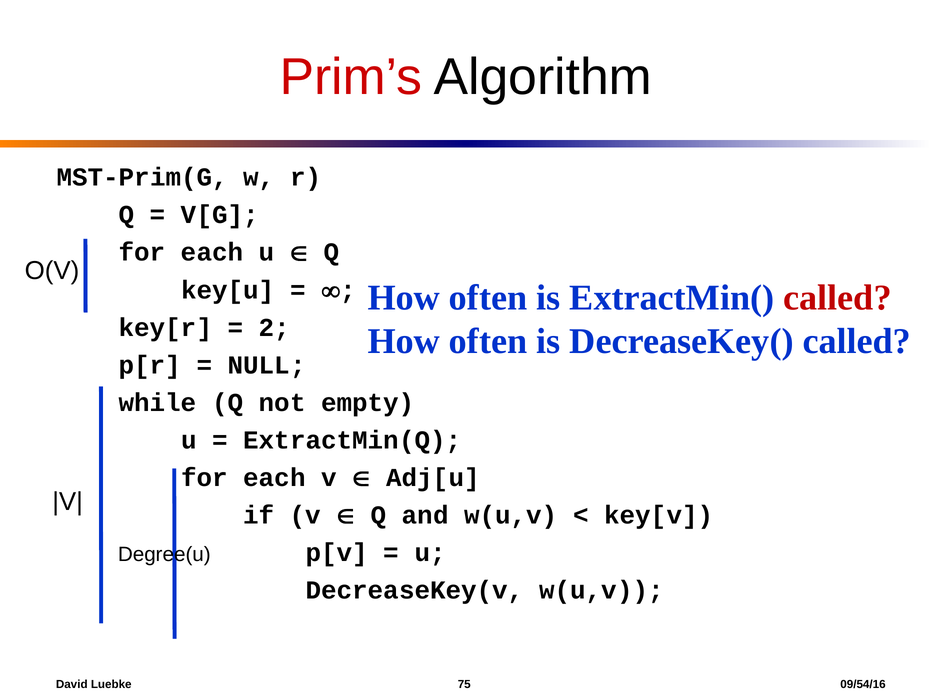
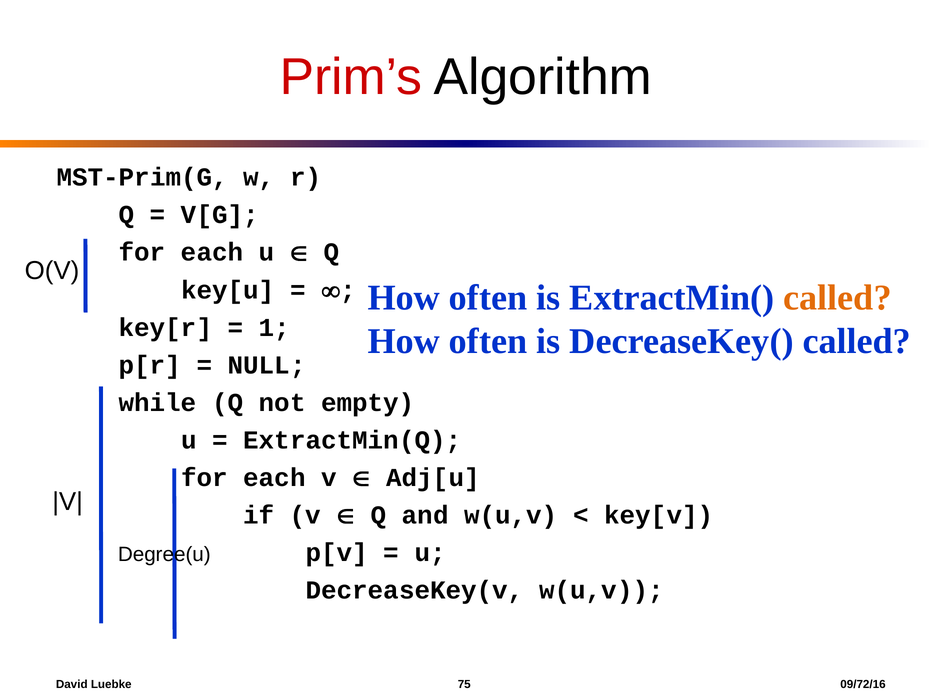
called at (837, 298) colour: red -> orange
2: 2 -> 1
09/54/16: 09/54/16 -> 09/72/16
